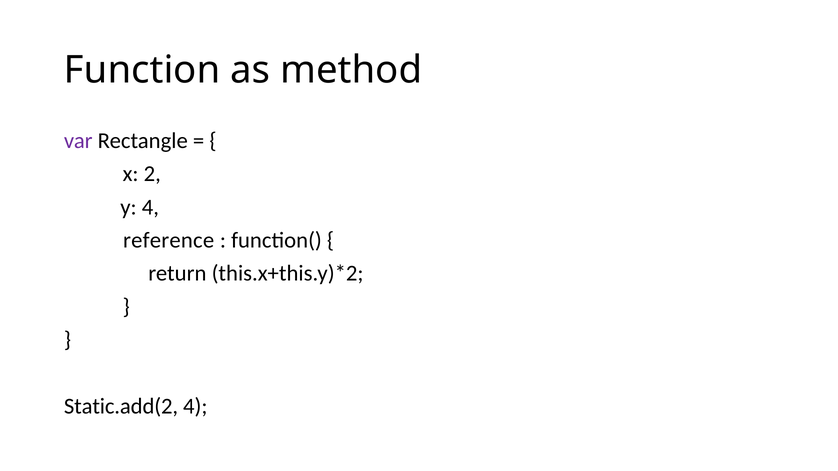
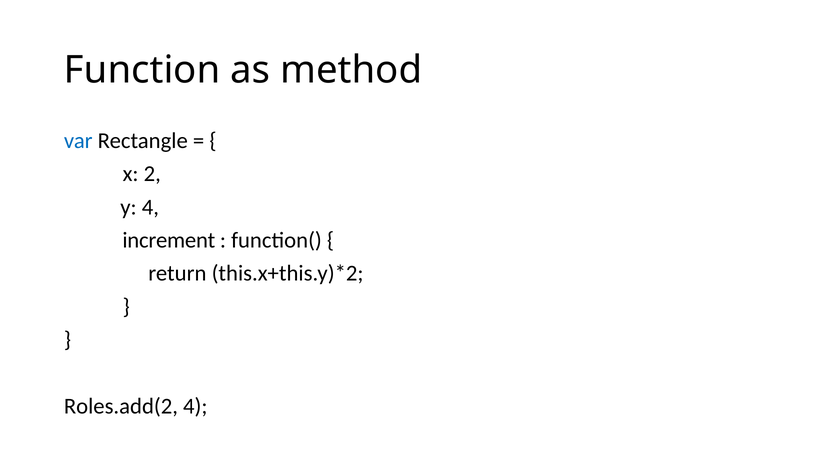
var colour: purple -> blue
reference: reference -> increment
Static.add(2: Static.add(2 -> Roles.add(2
